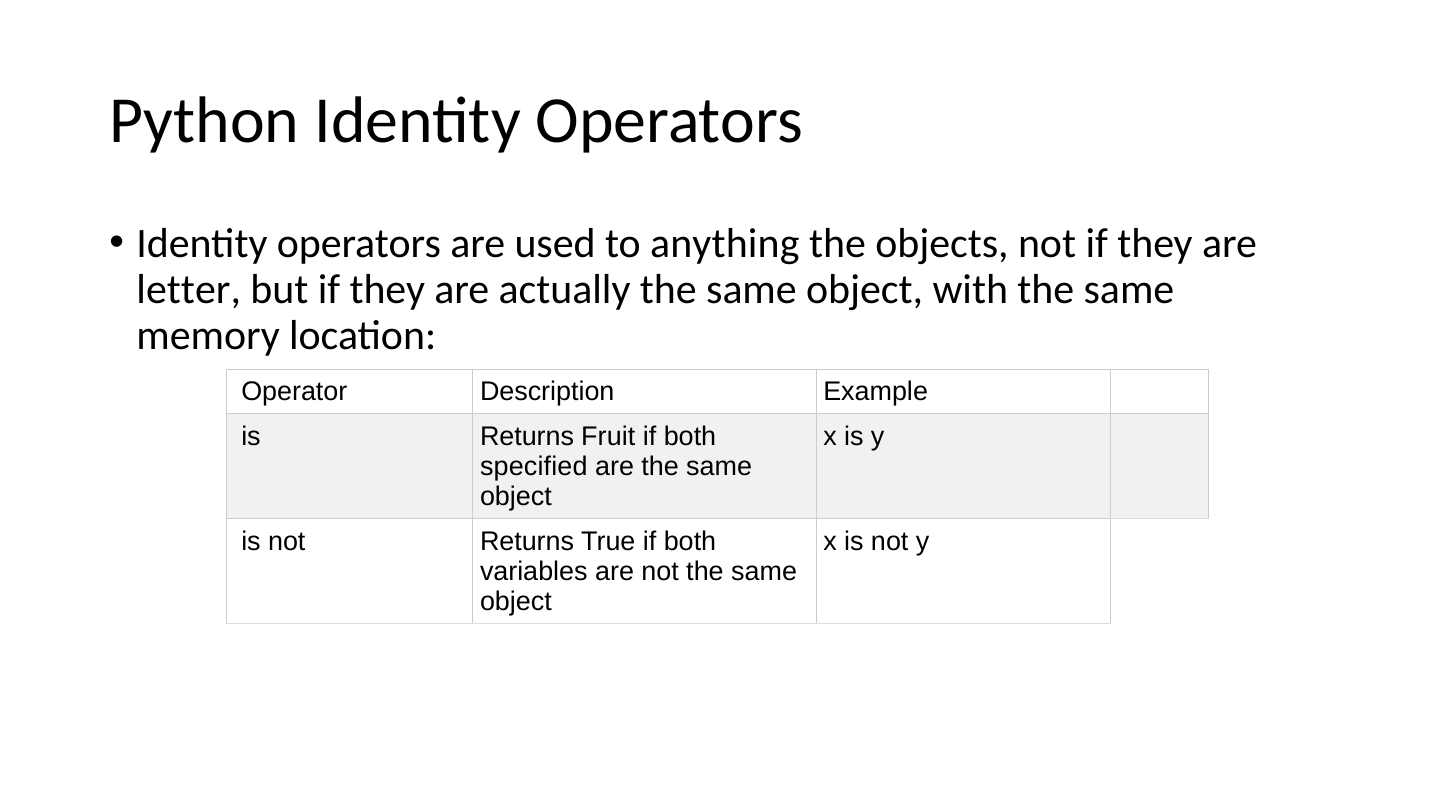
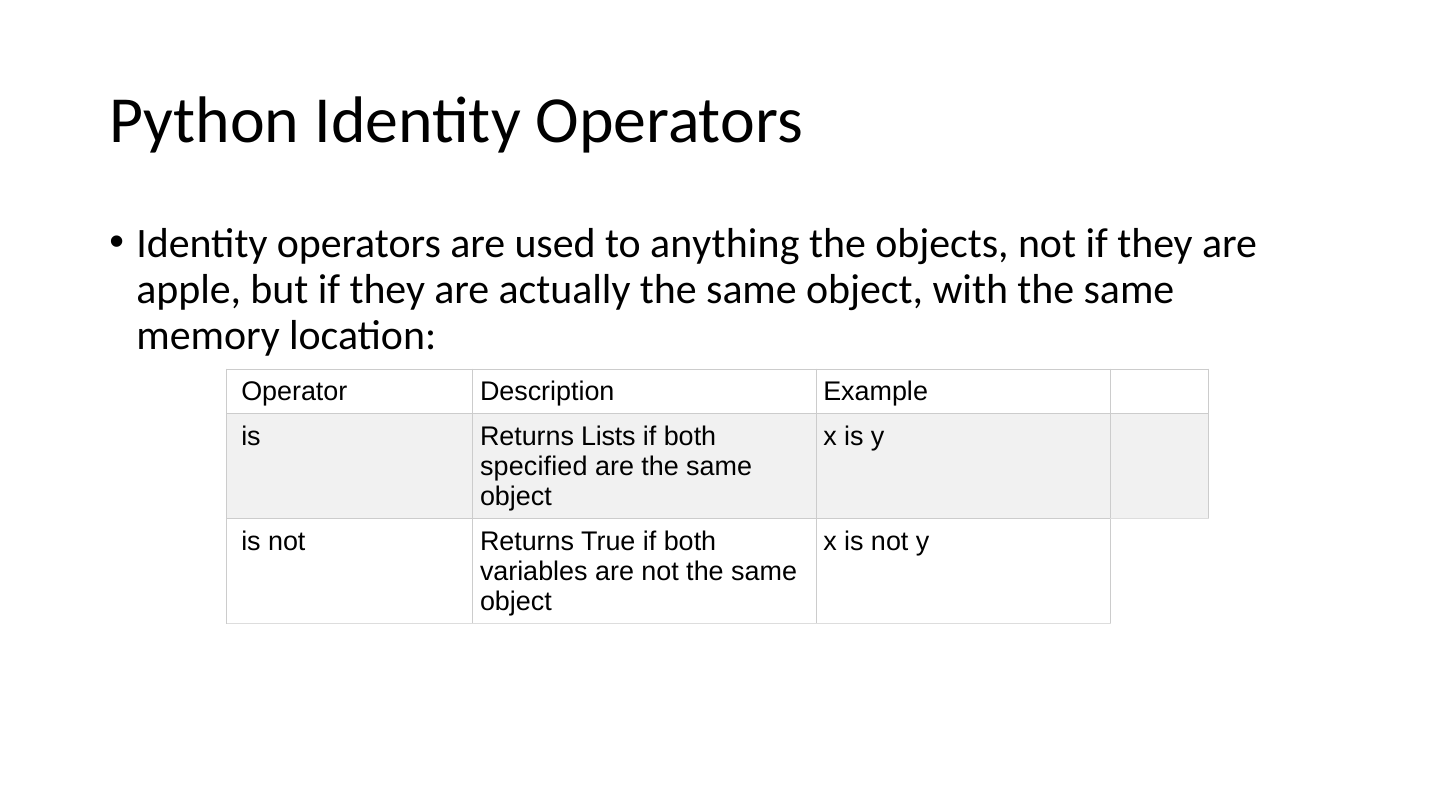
letter: letter -> apple
Fruit: Fruit -> Lists
